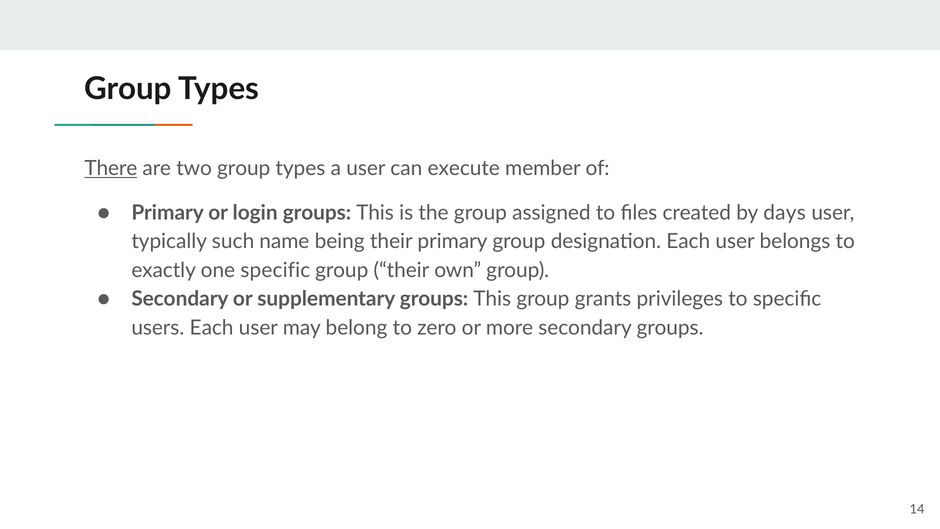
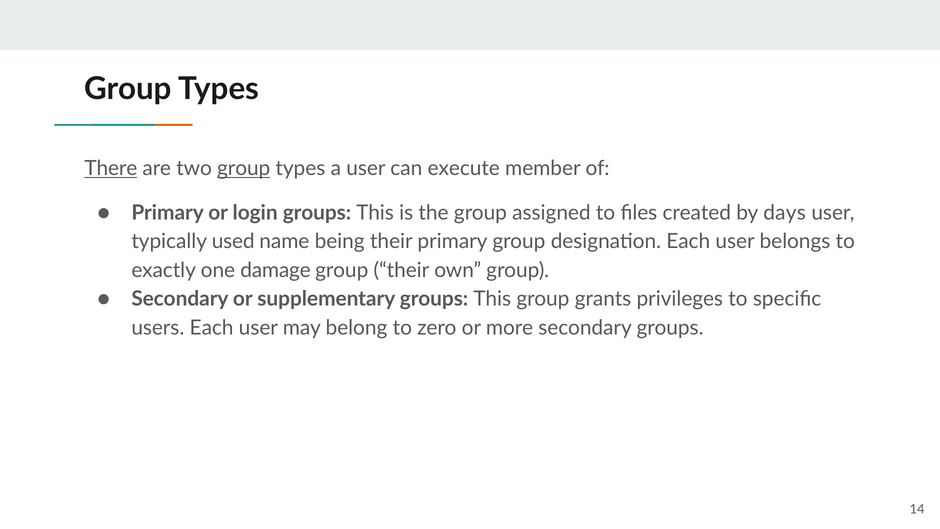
group at (244, 168) underline: none -> present
such: such -> used
one specific: specific -> damage
